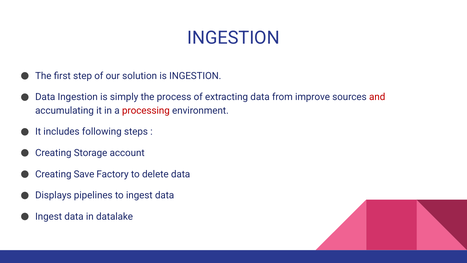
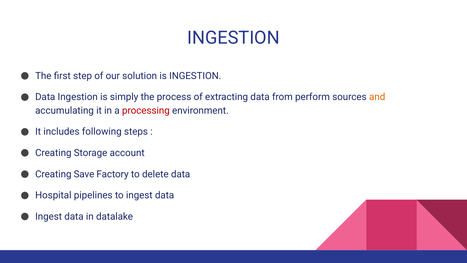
improve: improve -> perform
and colour: red -> orange
Displays: Displays -> Hospital
